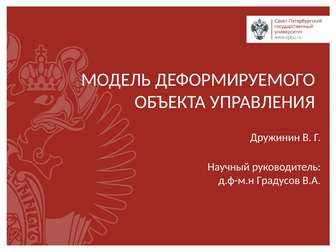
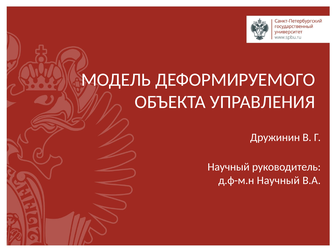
д.ф-м.н Градусов: Градусов -> Научный
